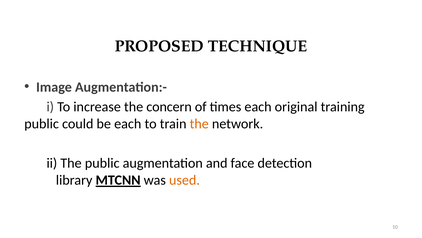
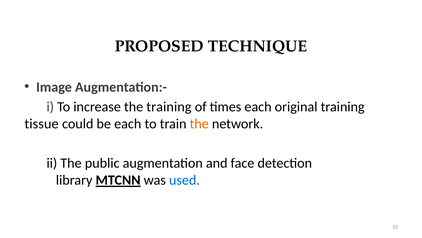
the concern: concern -> training
public at (42, 123): public -> tissue
used colour: orange -> blue
